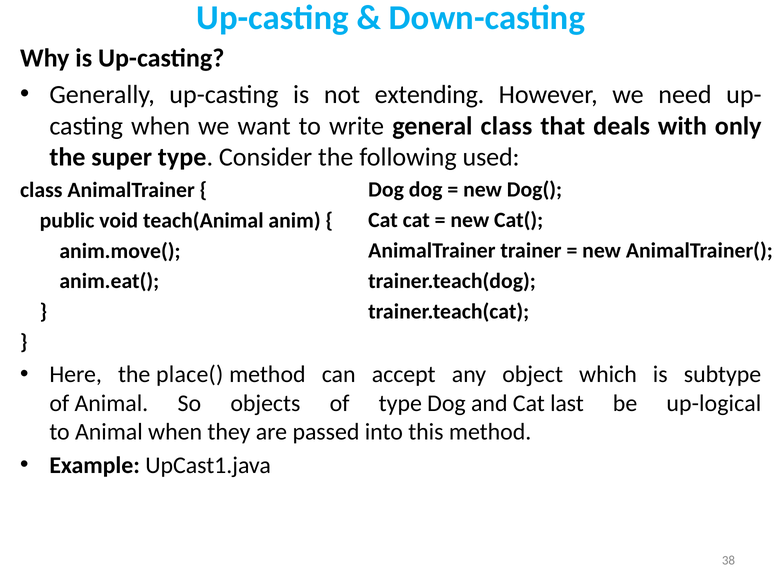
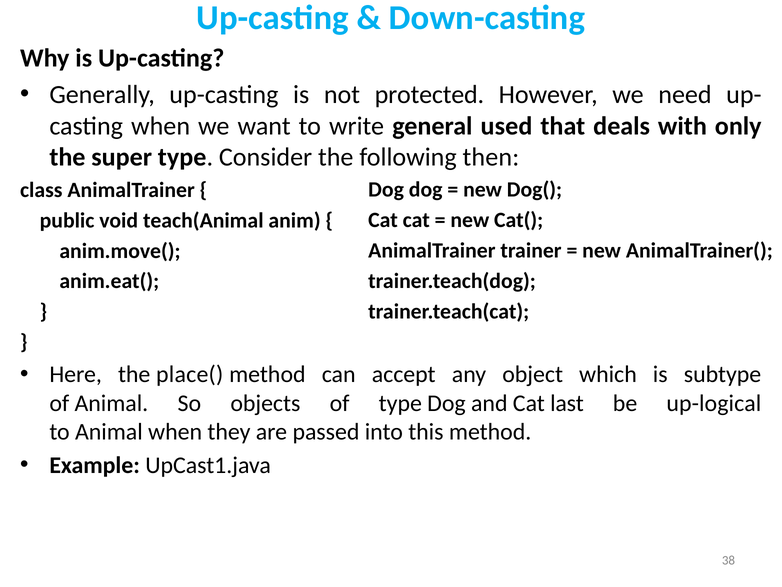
extending: extending -> protected
general class: class -> used
used: used -> then
